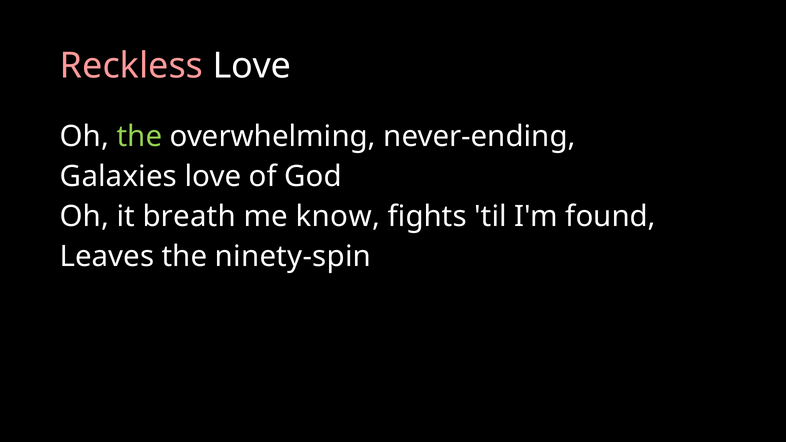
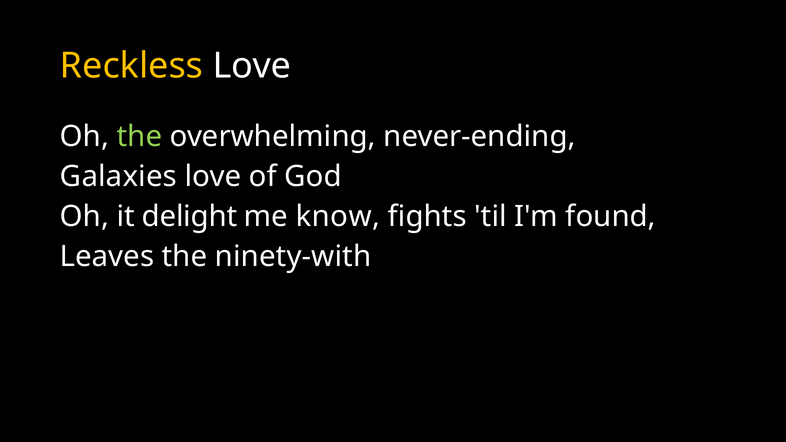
Reckless colour: pink -> yellow
breath: breath -> delight
ninety-spin: ninety-spin -> ninety-with
